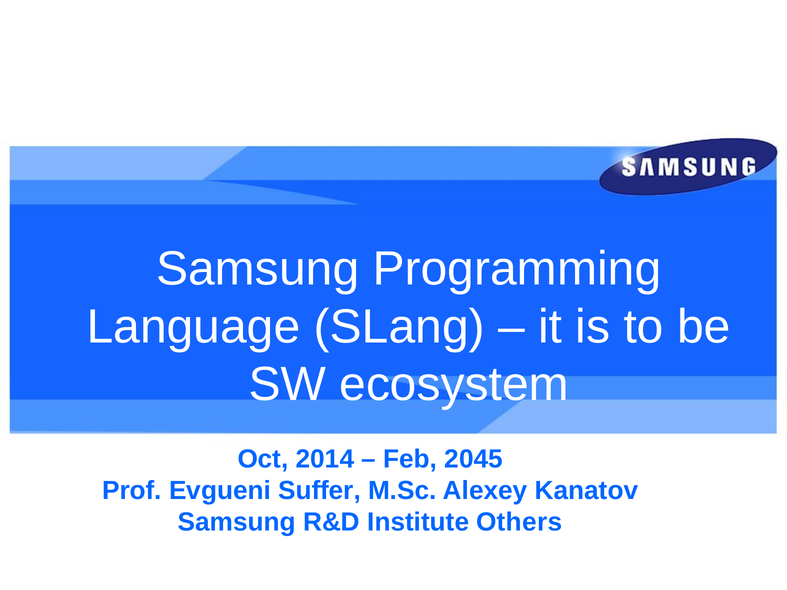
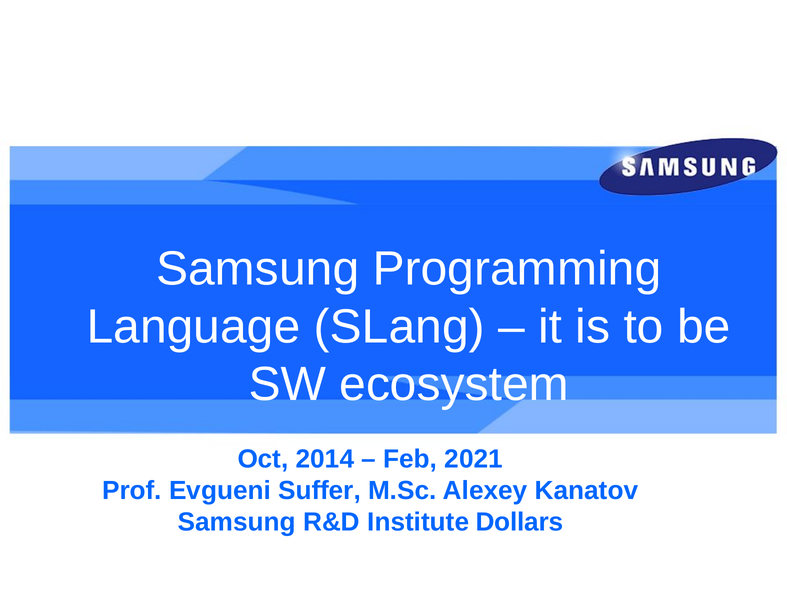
2045: 2045 -> 2021
Others: Others -> Dollars
